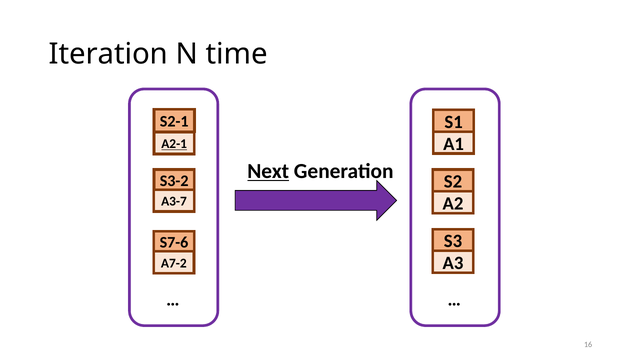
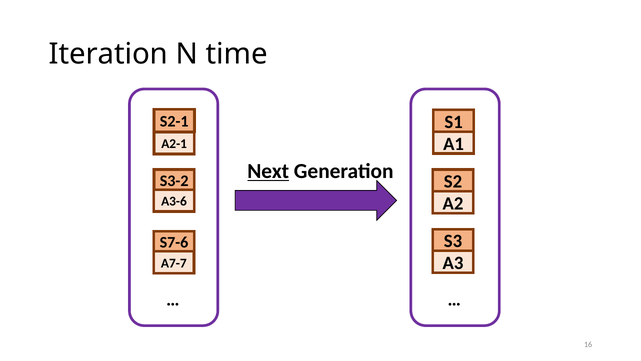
A2-1 underline: present -> none
A3-7: A3-7 -> A3-6
A7-2: A7-2 -> A7-7
